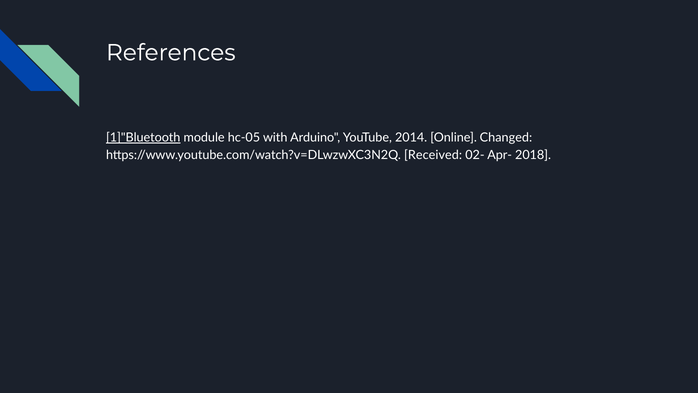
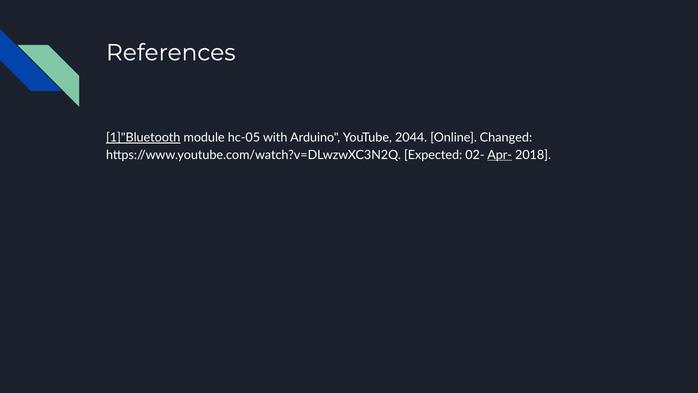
2014: 2014 -> 2044
Received: Received -> Expected
Apr- underline: none -> present
